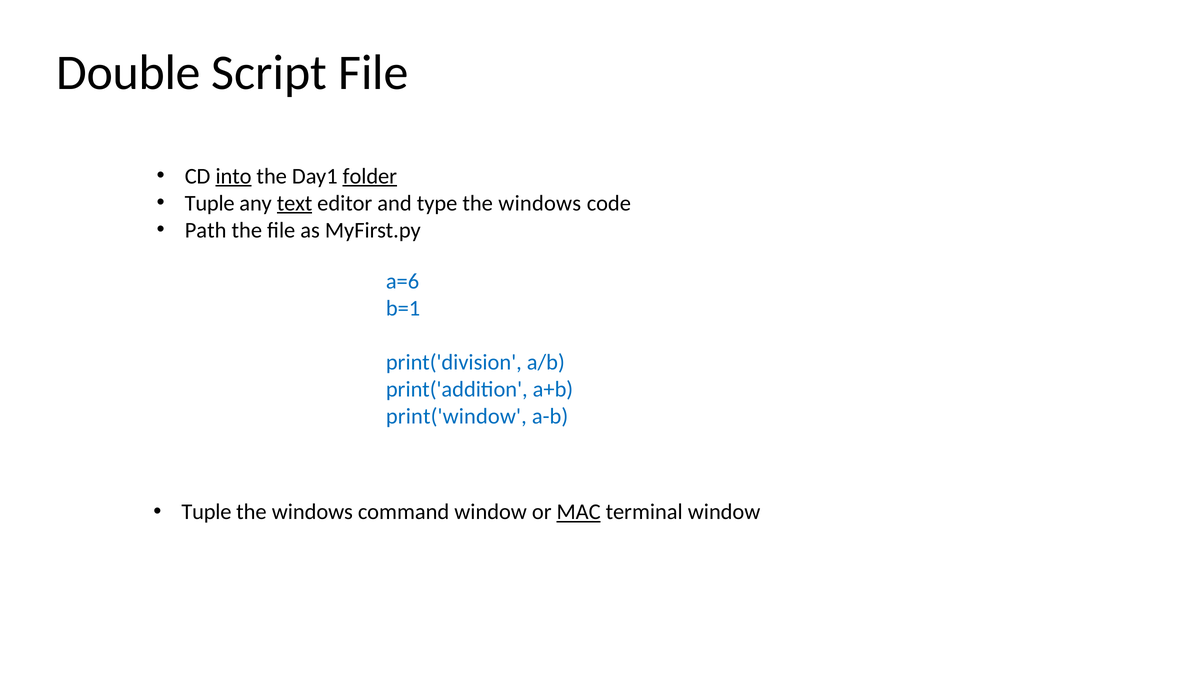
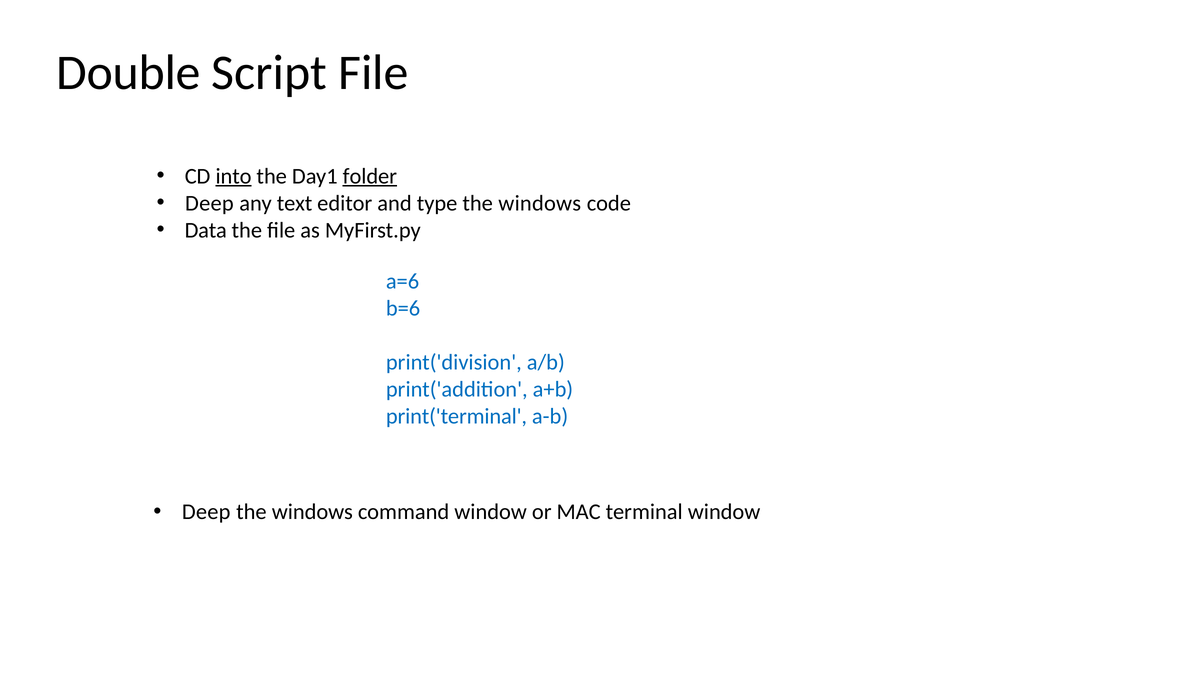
Tuple at (210, 203): Tuple -> Deep
text underline: present -> none
Path: Path -> Data
b=1: b=1 -> b=6
print('window: print('window -> print('terminal
Tuple at (206, 512): Tuple -> Deep
MAC underline: present -> none
